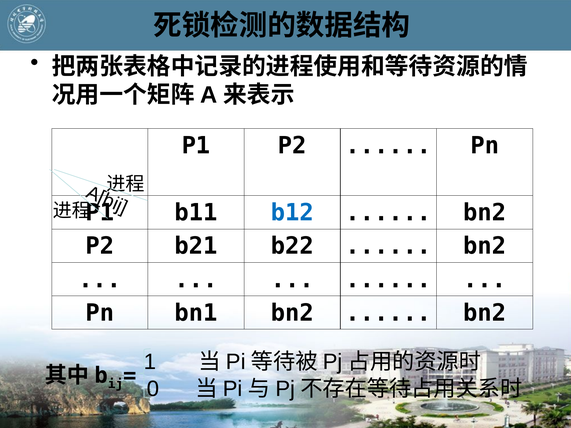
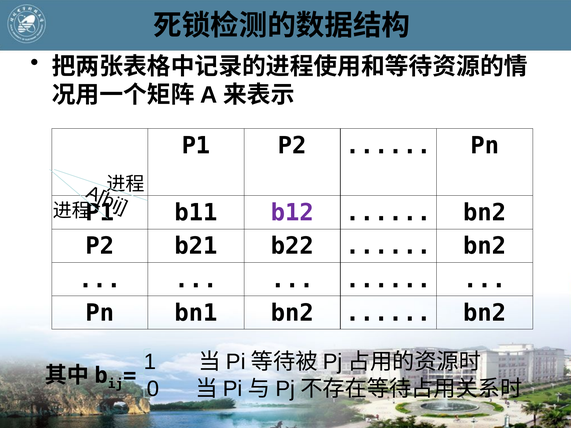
b12 colour: blue -> purple
